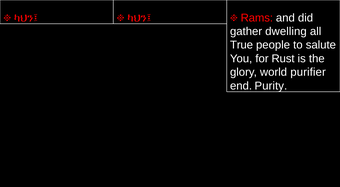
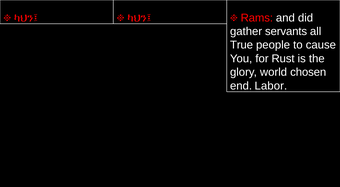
dwelling: dwelling -> servants
salute: salute -> cause
purifier: purifier -> chosen
Purity: Purity -> Labor
